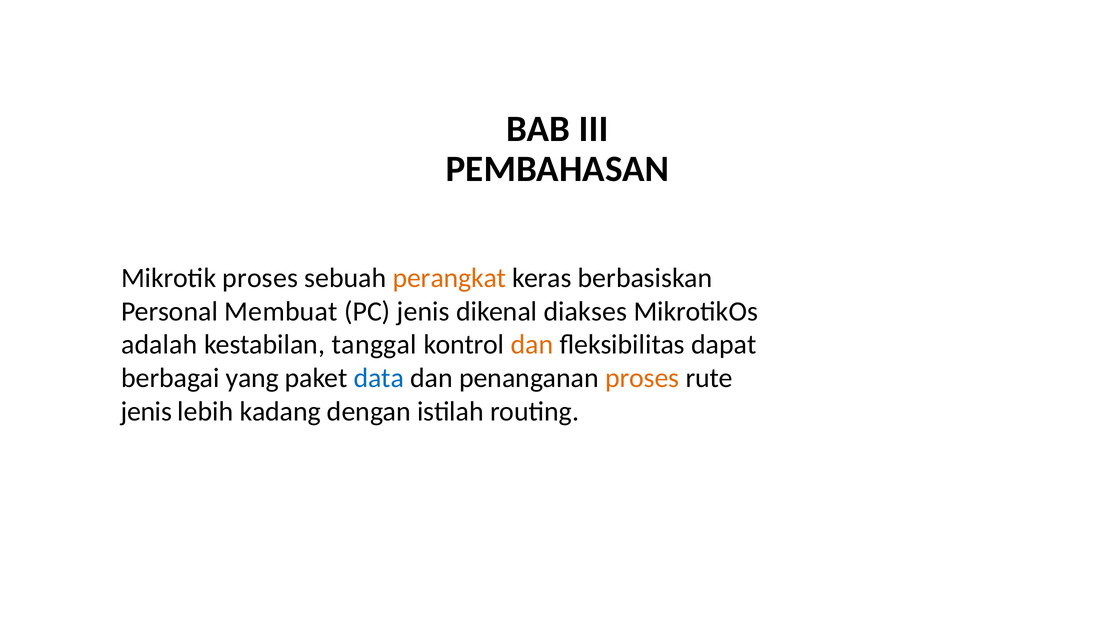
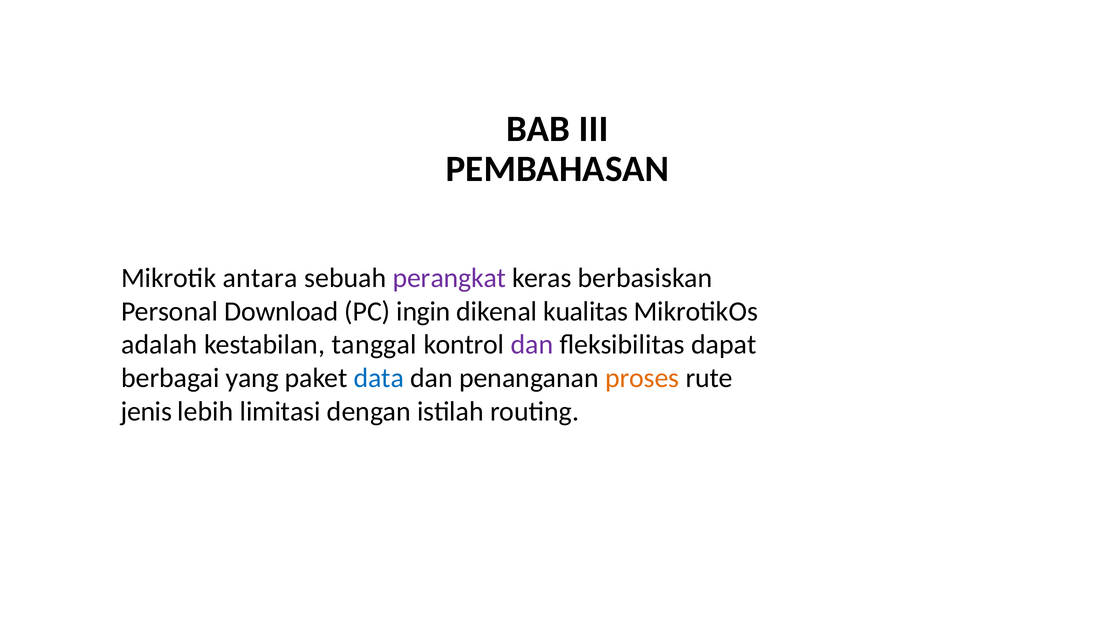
Mikrotik proses: proses -> antara
perangkat colour: orange -> purple
Membuat: Membuat -> Download
PC jenis: jenis -> ingin
diakses: diakses -> kualitas
dan at (532, 345) colour: orange -> purple
kadang: kadang -> limitasi
